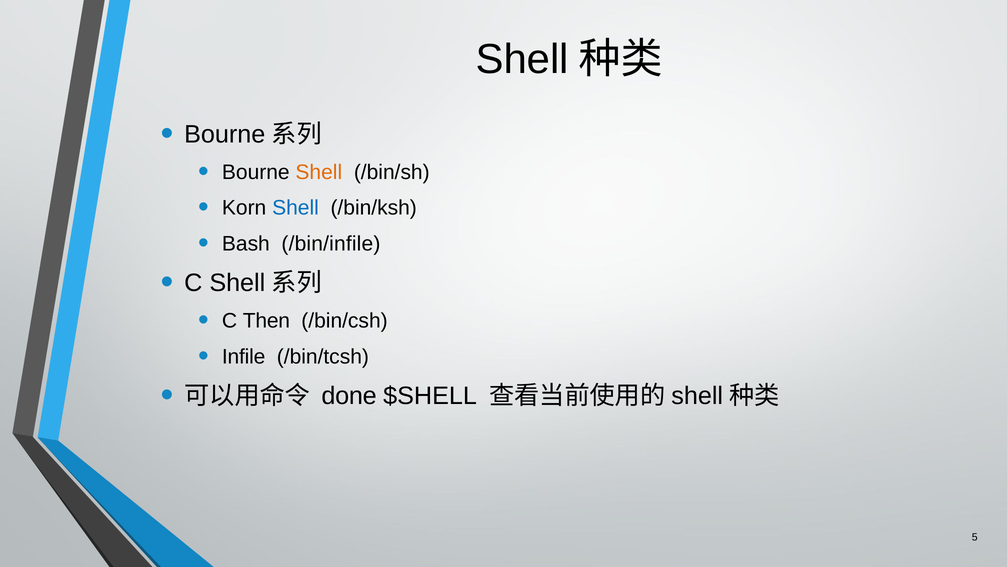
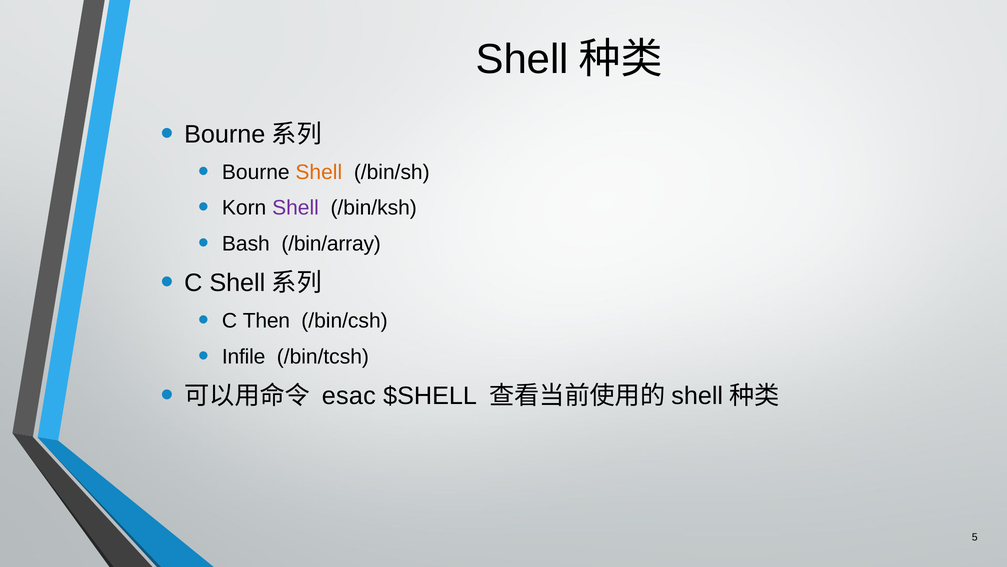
Shell at (295, 208) colour: blue -> purple
/bin/infile: /bin/infile -> /bin/array
done: done -> esac
